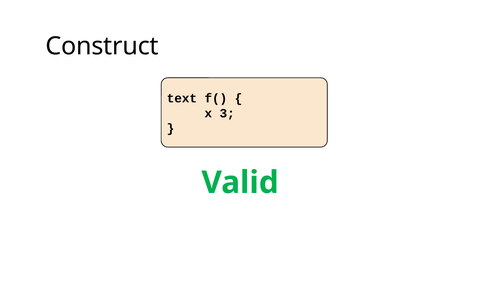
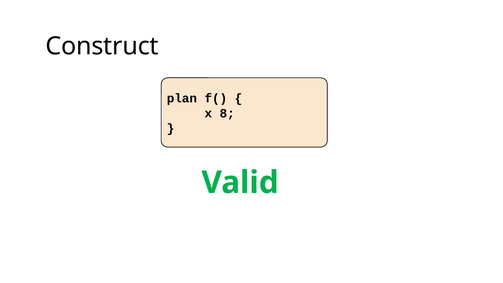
text: text -> plan
3: 3 -> 8
